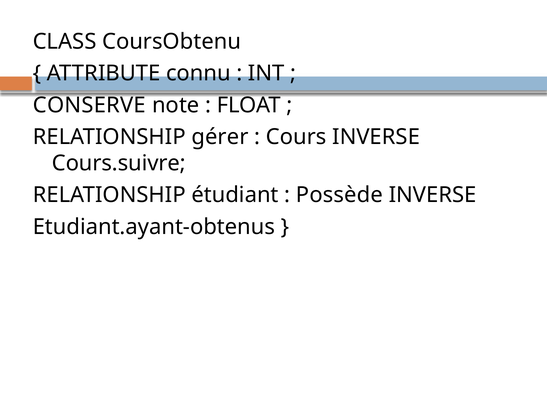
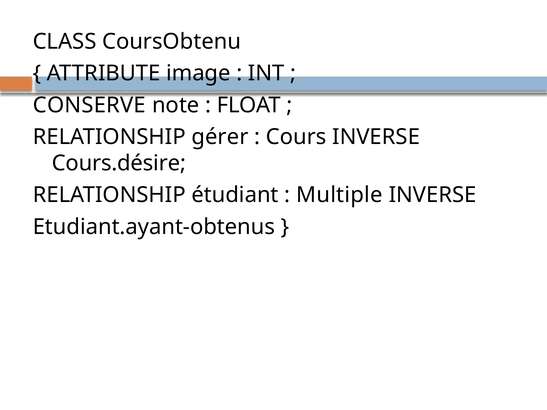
connu: connu -> image
Cours.suivre: Cours.suivre -> Cours.désire
Possède: Possède -> Multiple
